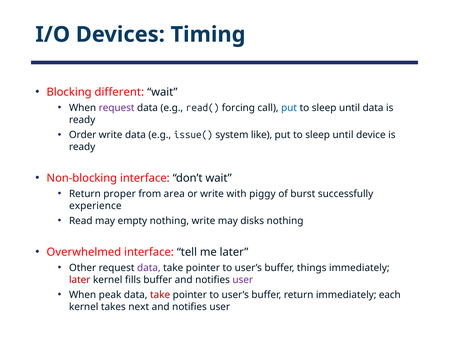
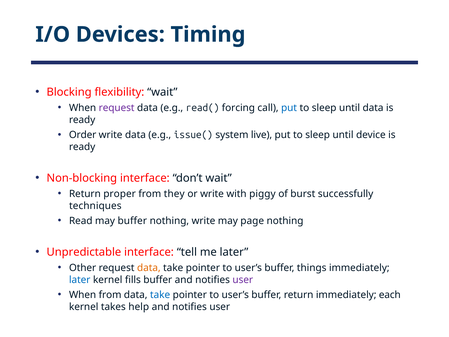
different: different -> flexibility
like: like -> live
area: area -> they
experience: experience -> techniques
may empty: empty -> buffer
disks: disks -> page
Overwhelmed: Overwhelmed -> Unpredictable
data at (149, 268) colour: purple -> orange
later at (80, 280) colour: red -> blue
When peak: peak -> from
take at (160, 295) colour: red -> blue
next: next -> help
